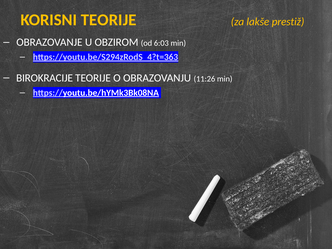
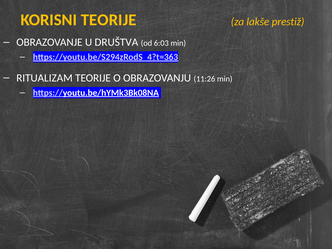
OBZIROM: OBZIROM -> DRUŠTVA
BIROKRACIJE: BIROKRACIJE -> RITUALIZAM
